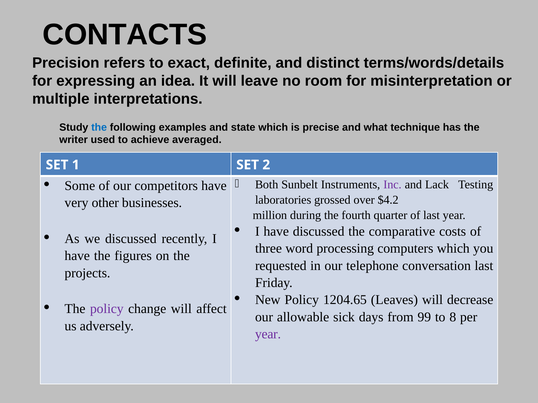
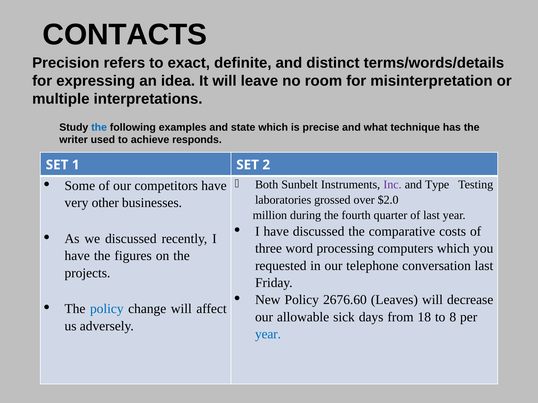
averaged: averaged -> responds
Lack: Lack -> Type
$4.2: $4.2 -> $2.0
1204.65: 1204.65 -> 2676.60
policy at (107, 309) colour: purple -> blue
99: 99 -> 18
year at (268, 334) colour: purple -> blue
